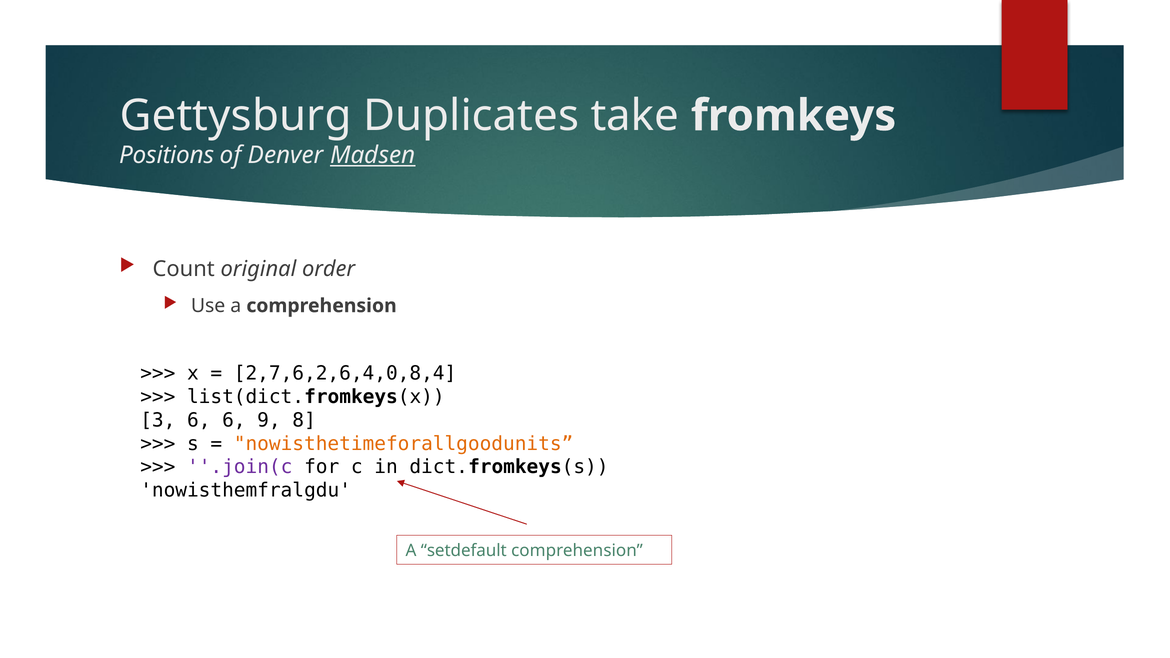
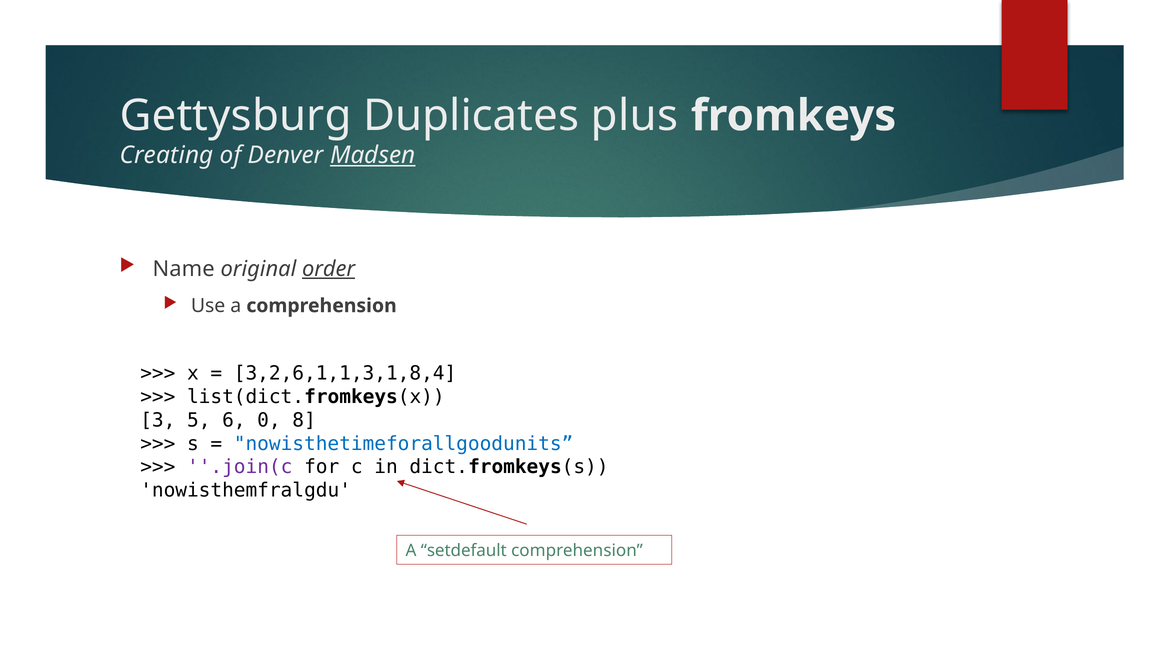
take: take -> plus
Positions: Positions -> Creating
Count: Count -> Name
order underline: none -> present
2,7,6,2,6,4,0,8,4: 2,7,6,2,6,4,0,8,4 -> 3,2,6,1,1,3,1,8,4
3 6: 6 -> 5
9: 9 -> 0
nowisthetimeforallgoodunits colour: orange -> blue
